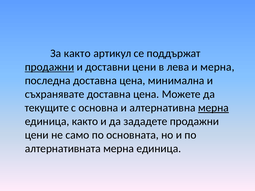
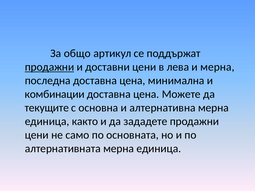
За както: както -> общо
съхранявате: съхранявате -> комбинации
мерна at (213, 108) underline: present -> none
